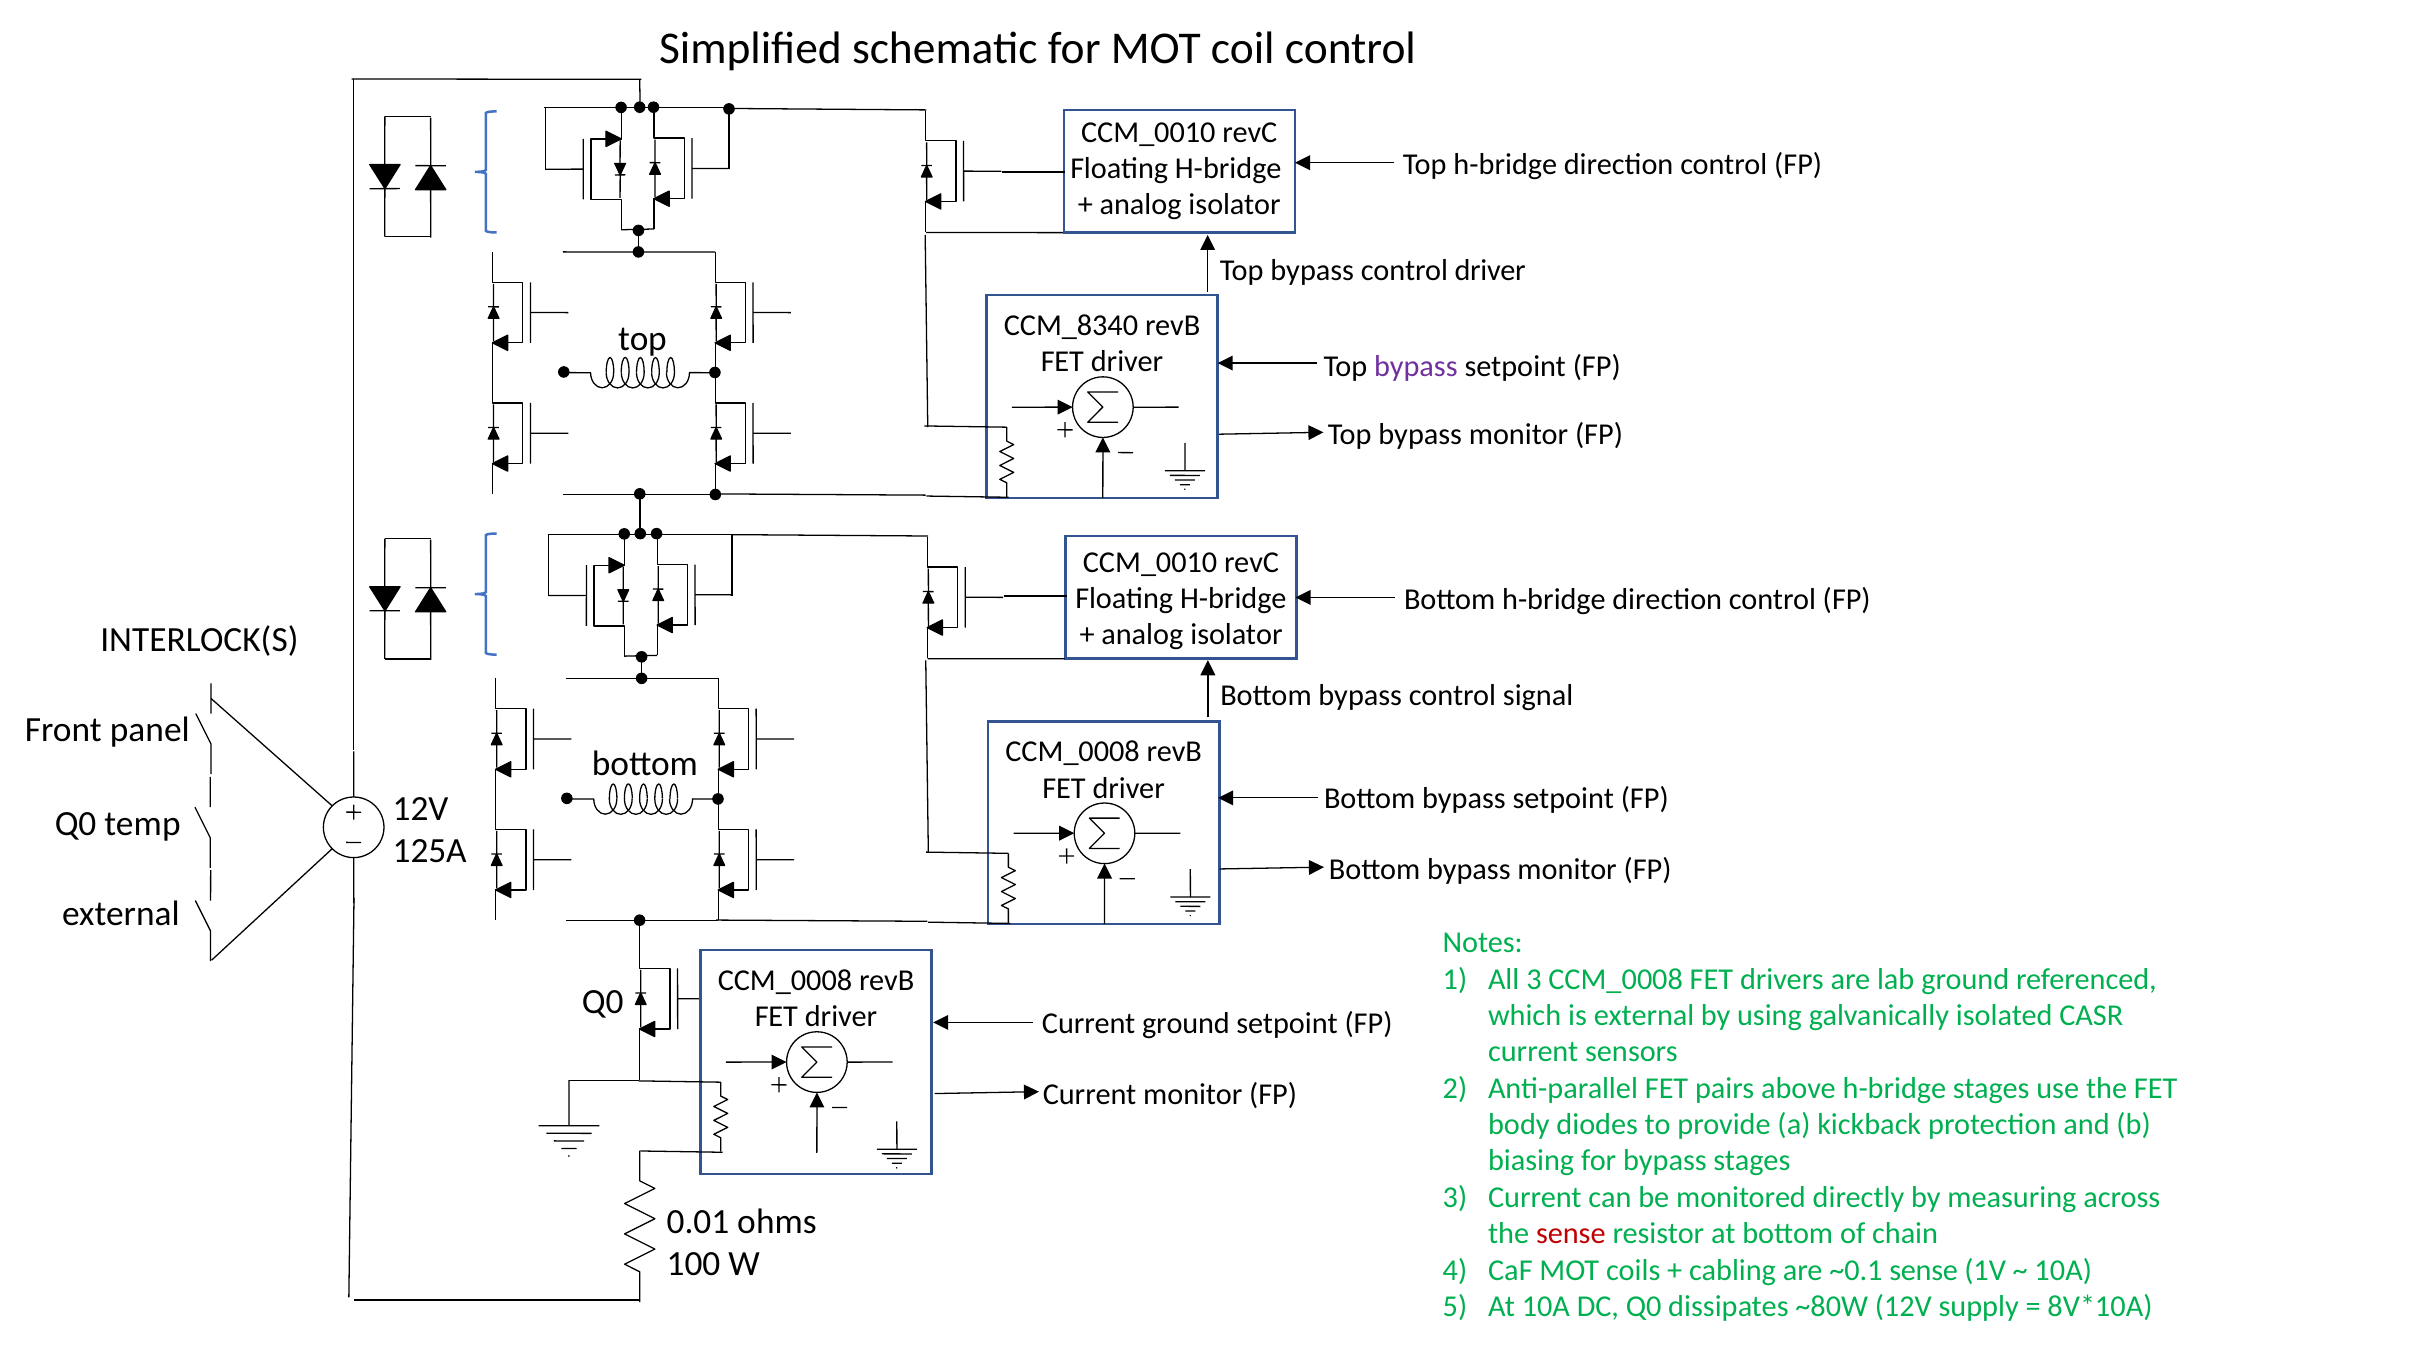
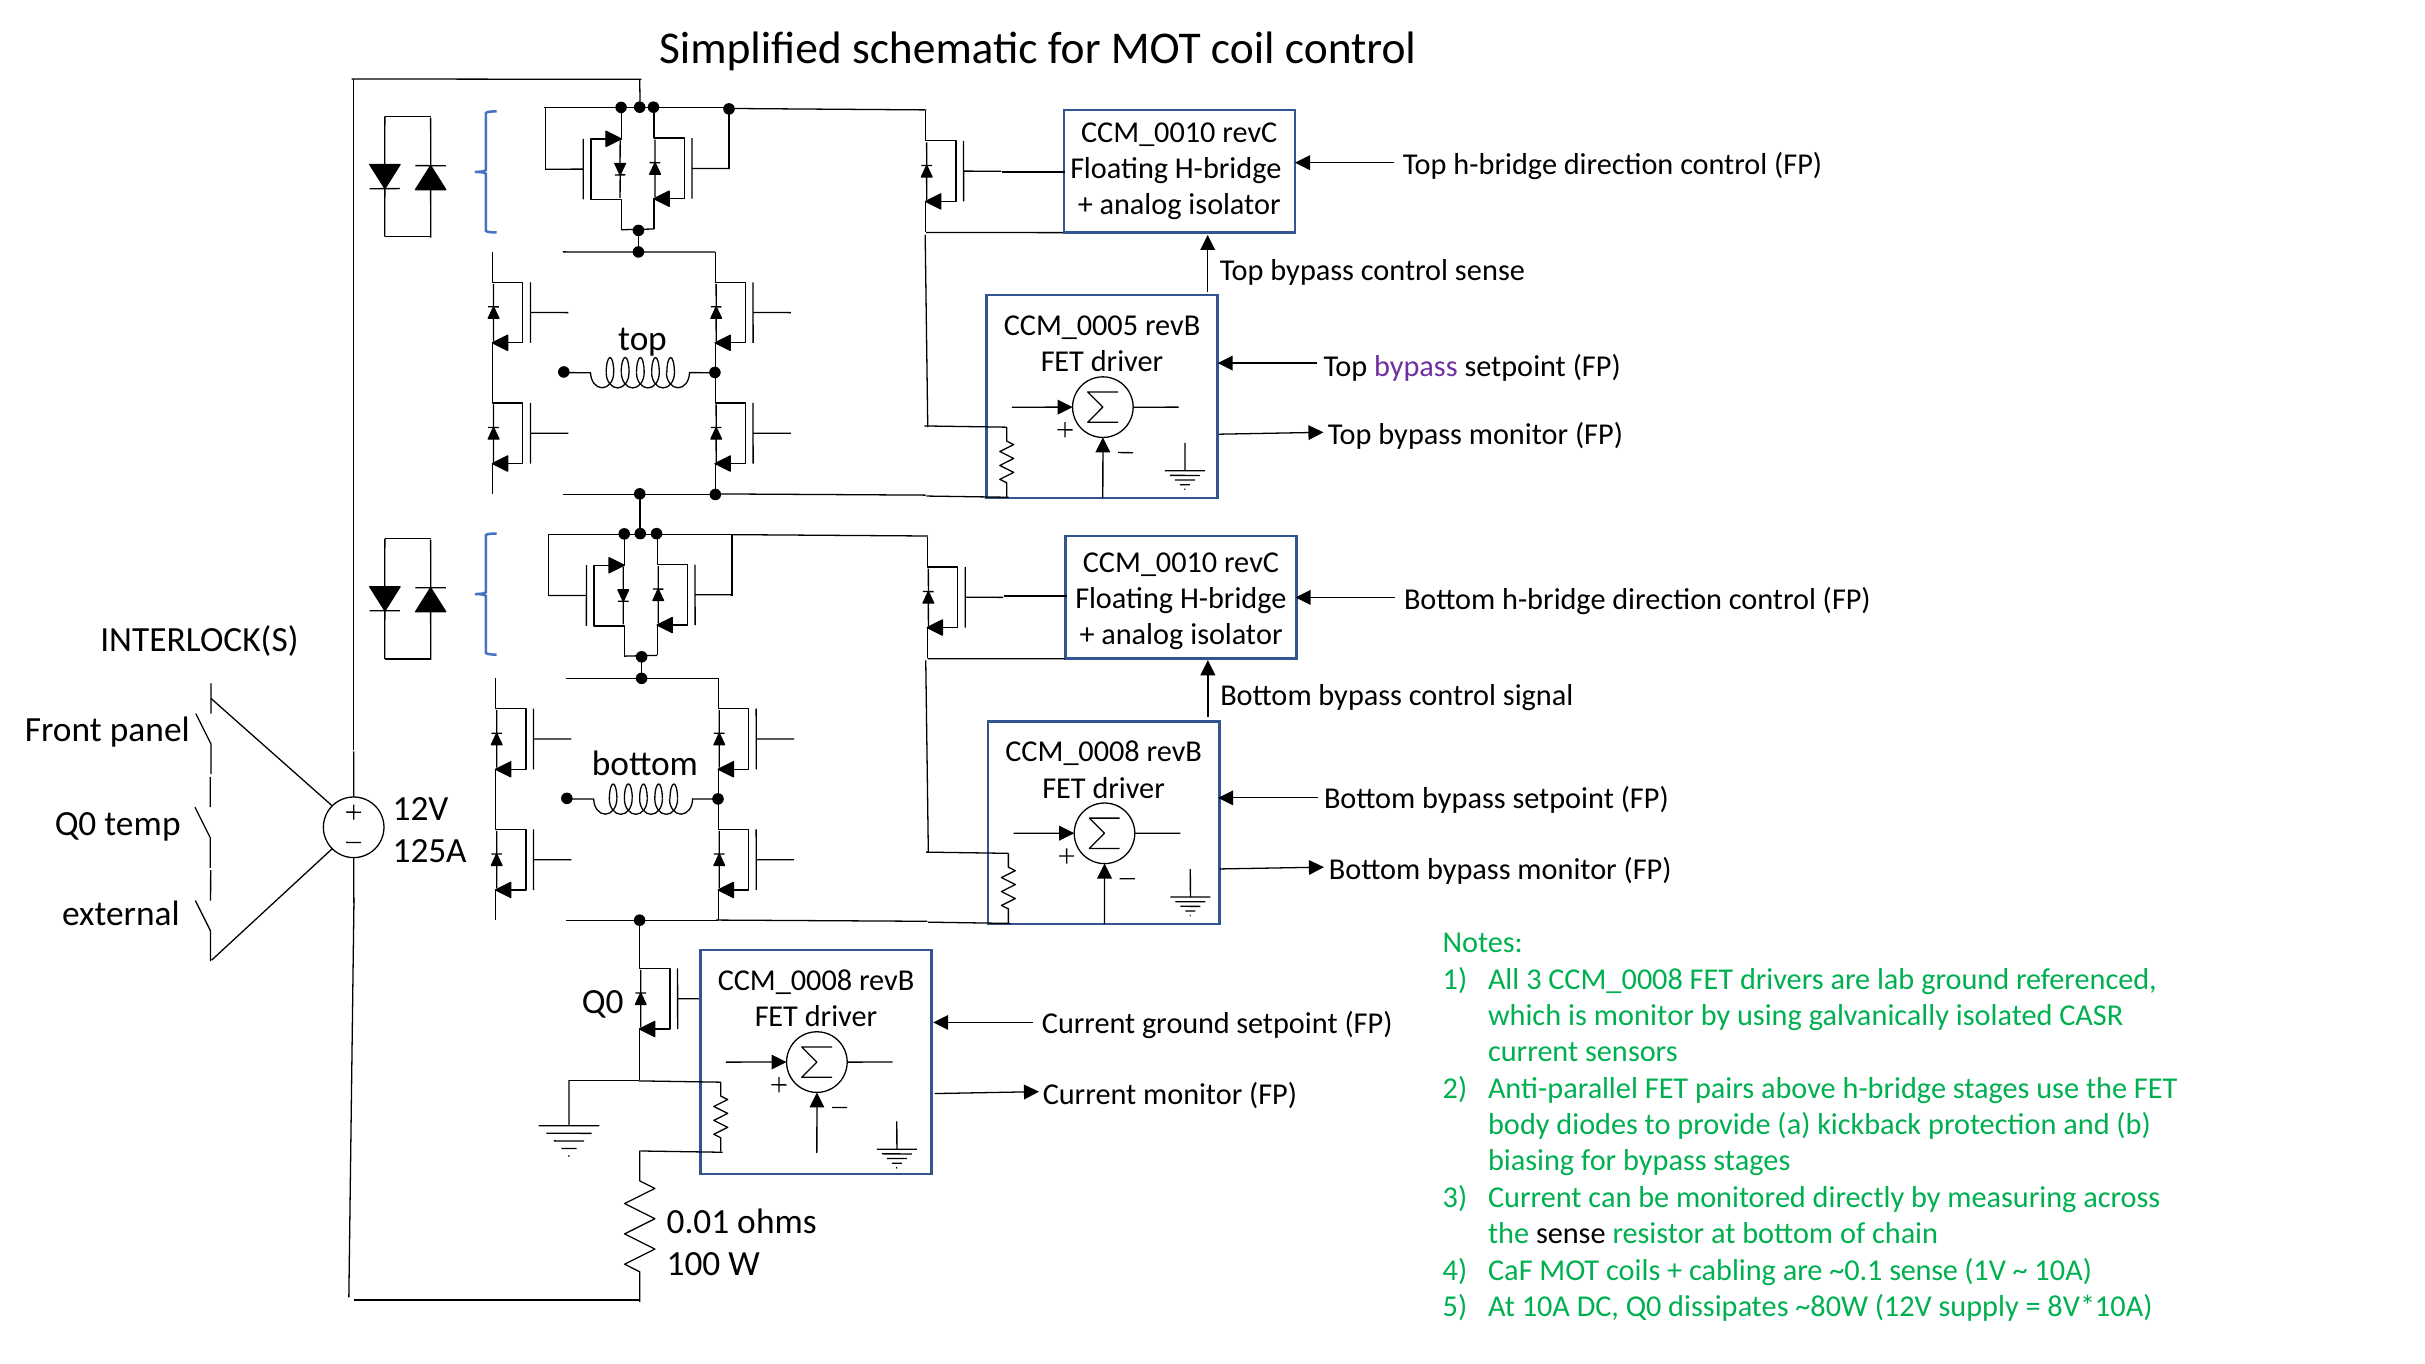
control driver: driver -> sense
CCM_8340: CCM_8340 -> CCM_0005
is external: external -> monitor
sense at (1571, 1234) colour: red -> black
